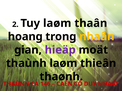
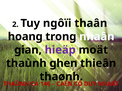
Tuy laøm: laøm -> ngôïi
nhaân colour: yellow -> white
thaùnh laøm: laøm -> ghen
